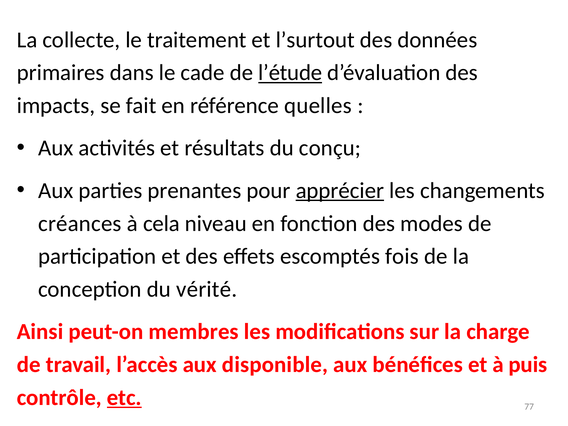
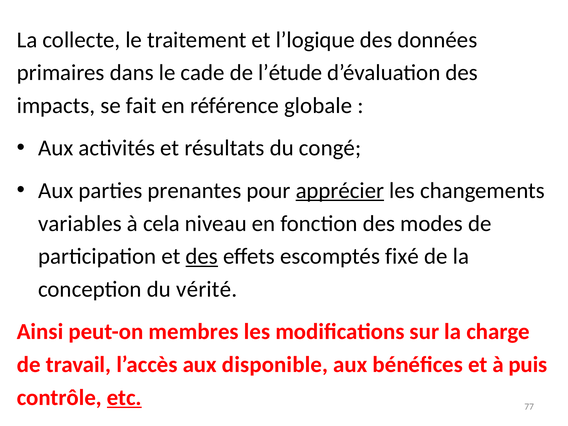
l’surtout: l’surtout -> l’logique
l’étude underline: present -> none
quelles: quelles -> globale
conçu: conçu -> congé
créances: créances -> variables
des at (202, 256) underline: none -> present
fois: fois -> fixé
